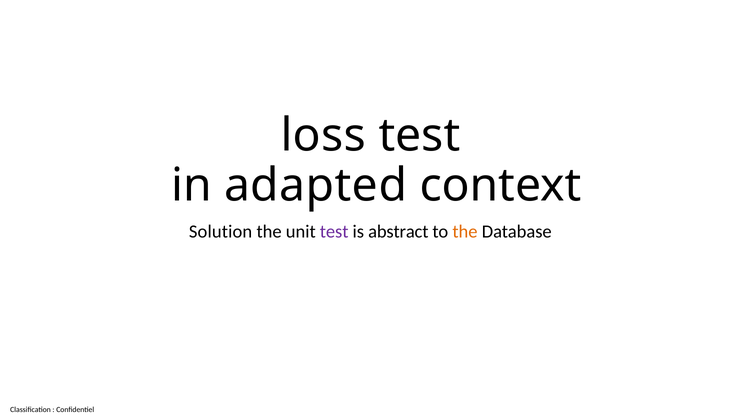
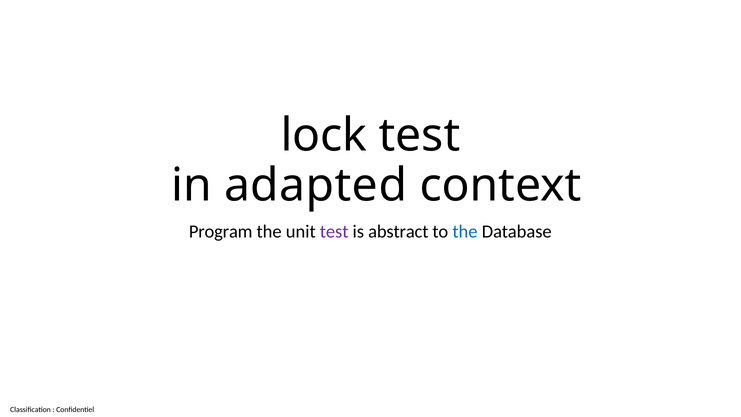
loss: loss -> lock
Solution: Solution -> Program
the at (465, 232) colour: orange -> blue
